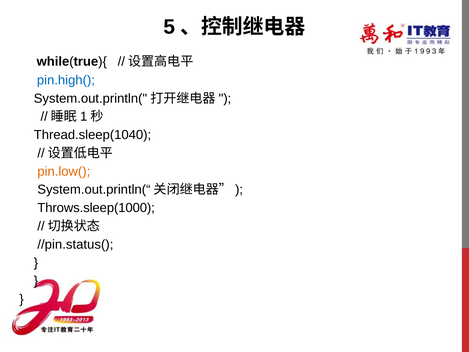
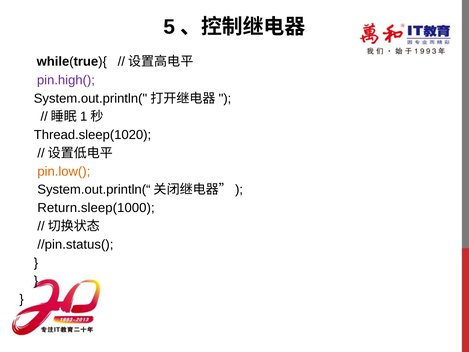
pin.high( colour: blue -> purple
Thread.sleep(1040: Thread.sleep(1040 -> Thread.sleep(1020
Throws.sleep(1000: Throws.sleep(1000 -> Return.sleep(1000
